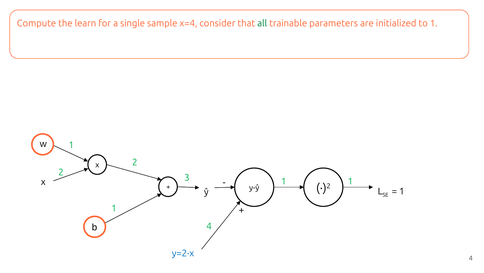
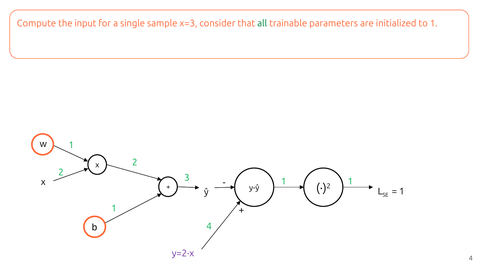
learn: learn -> input
x=4: x=4 -> x=3
y=2·x colour: blue -> purple
